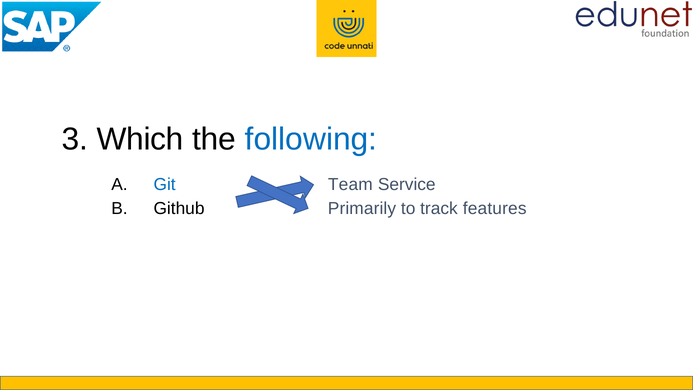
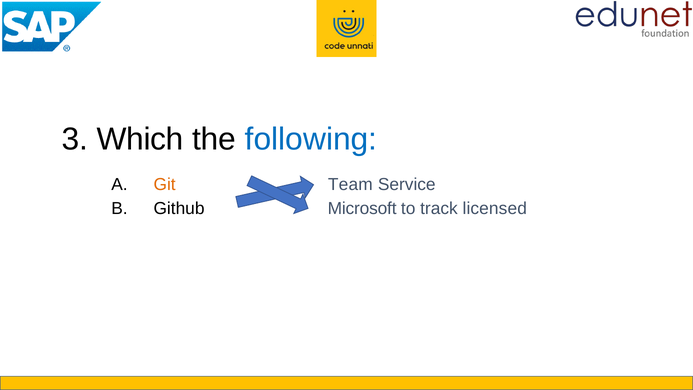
Git colour: blue -> orange
Primarily: Primarily -> Microsoft
features: features -> licensed
